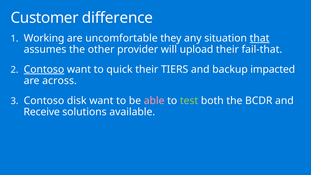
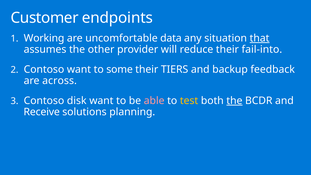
difference: difference -> endpoints
they: they -> data
upload: upload -> reduce
fail-that: fail-that -> fail-into
Contoso at (44, 69) underline: present -> none
quick: quick -> some
impacted: impacted -> feedback
test colour: light green -> yellow
the at (234, 101) underline: none -> present
available: available -> planning
